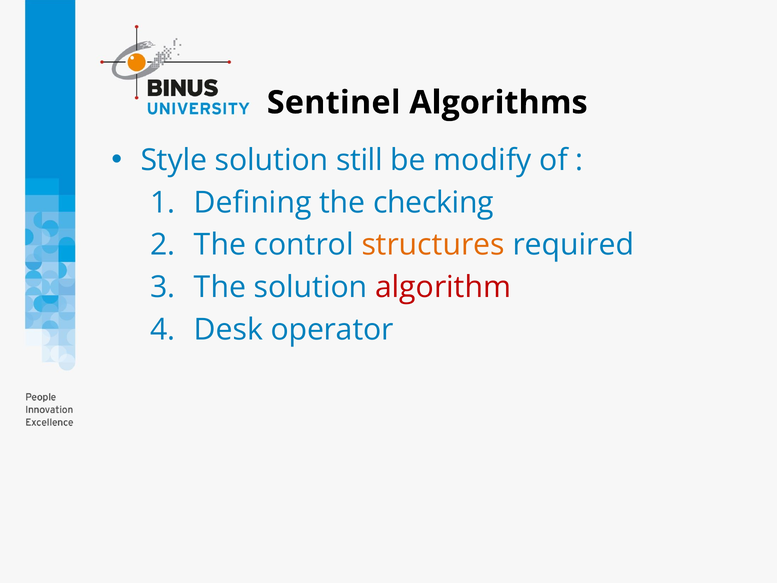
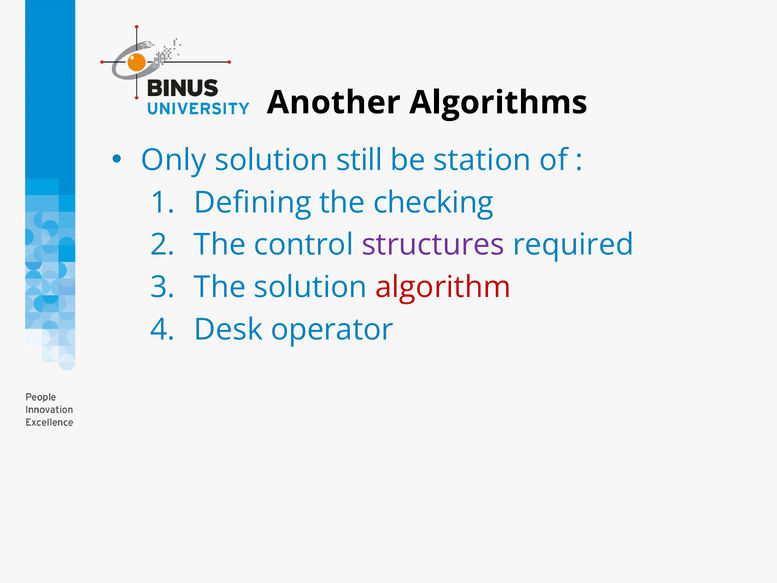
Sentinel: Sentinel -> Another
Style: Style -> Only
modify: modify -> station
structures colour: orange -> purple
